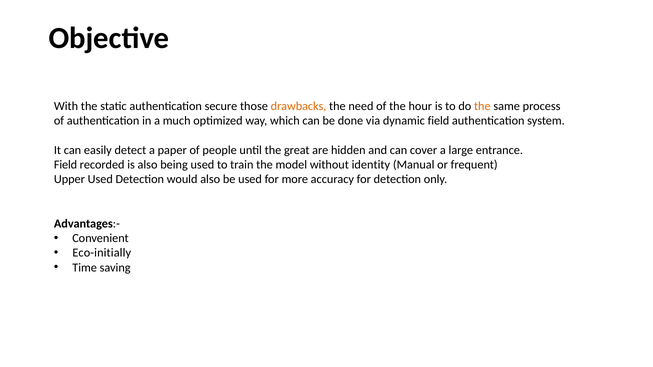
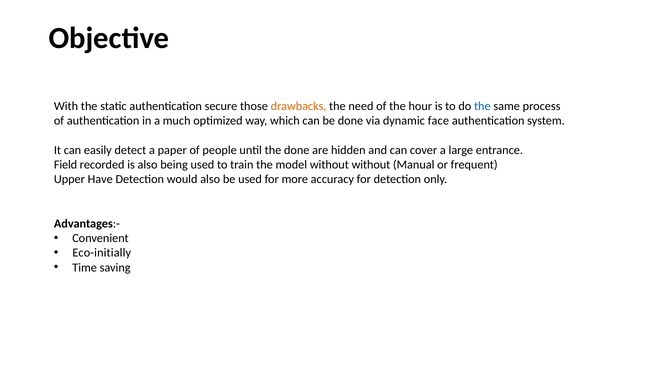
the at (482, 106) colour: orange -> blue
dynamic field: field -> face
the great: great -> done
without identity: identity -> without
Upper Used: Used -> Have
